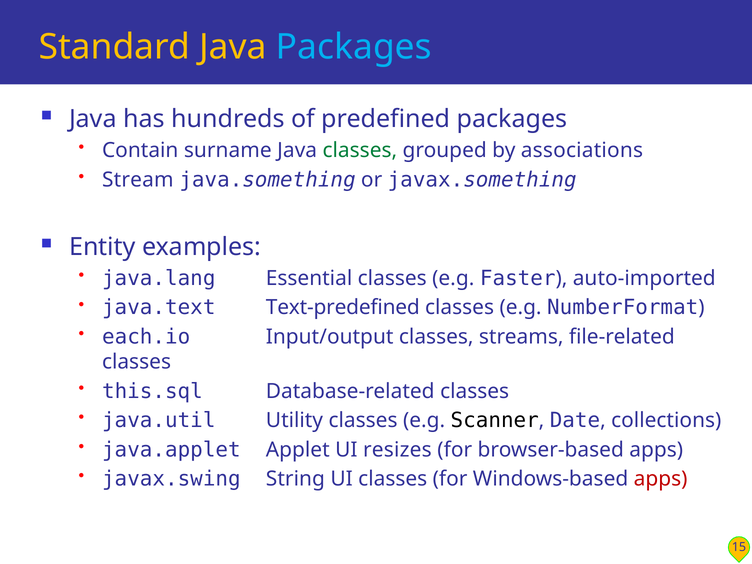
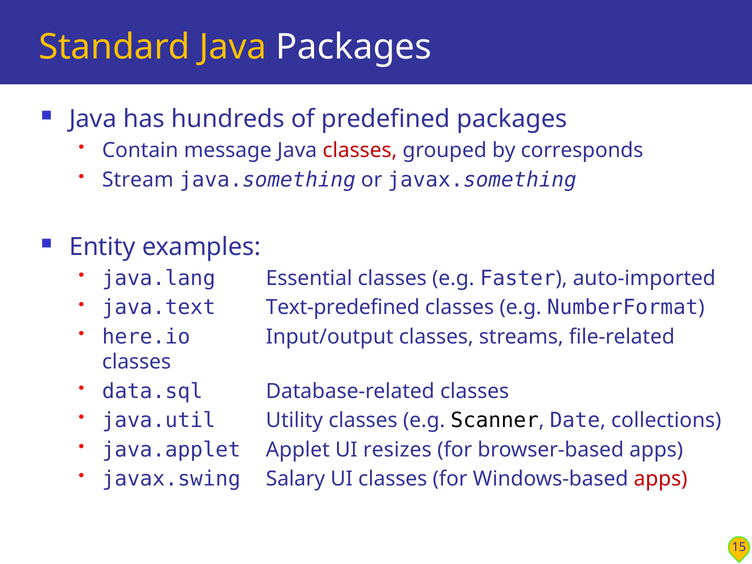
Packages at (354, 47) colour: light blue -> white
surname: surname -> message
classes at (360, 150) colour: green -> red
associations: associations -> corresponds
each.io: each.io -> here.io
this.sql: this.sql -> data.sql
String: String -> Salary
